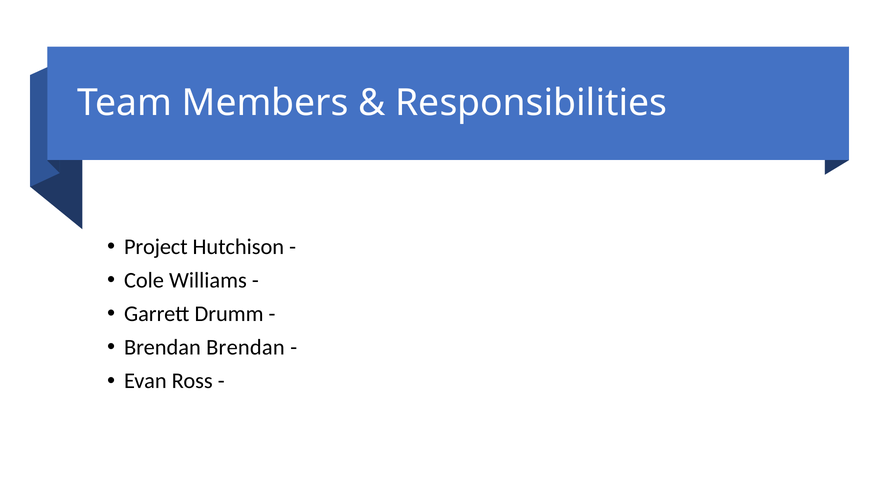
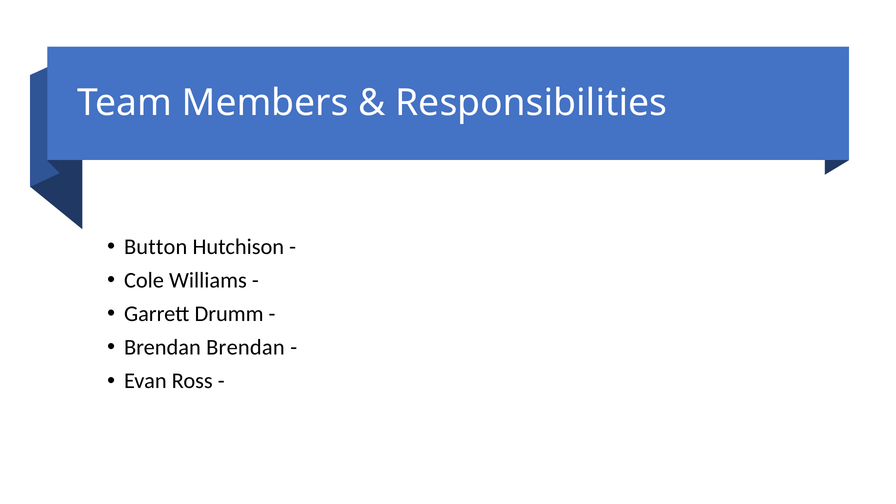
Project: Project -> Button
